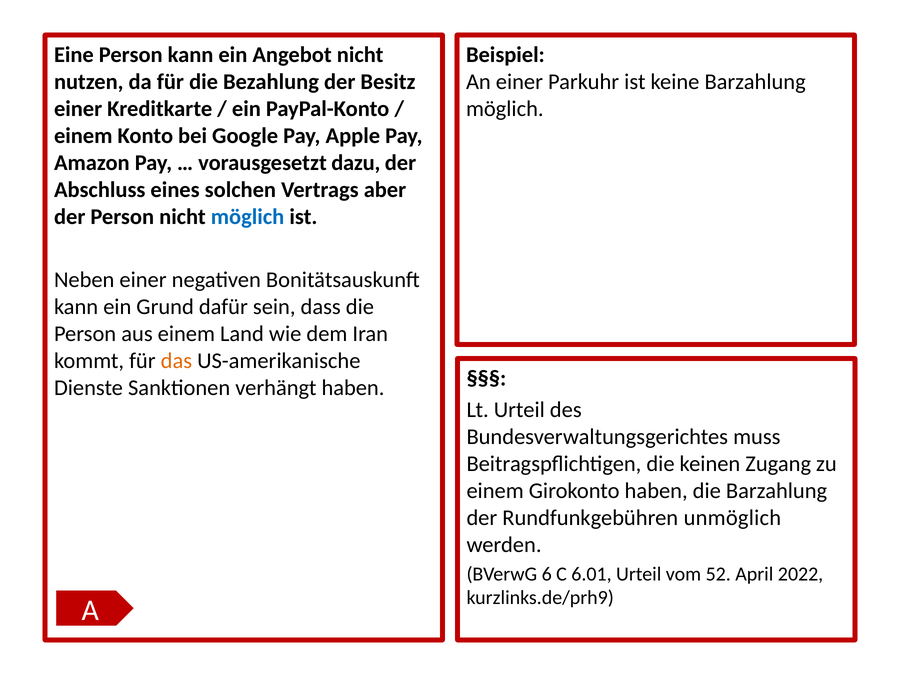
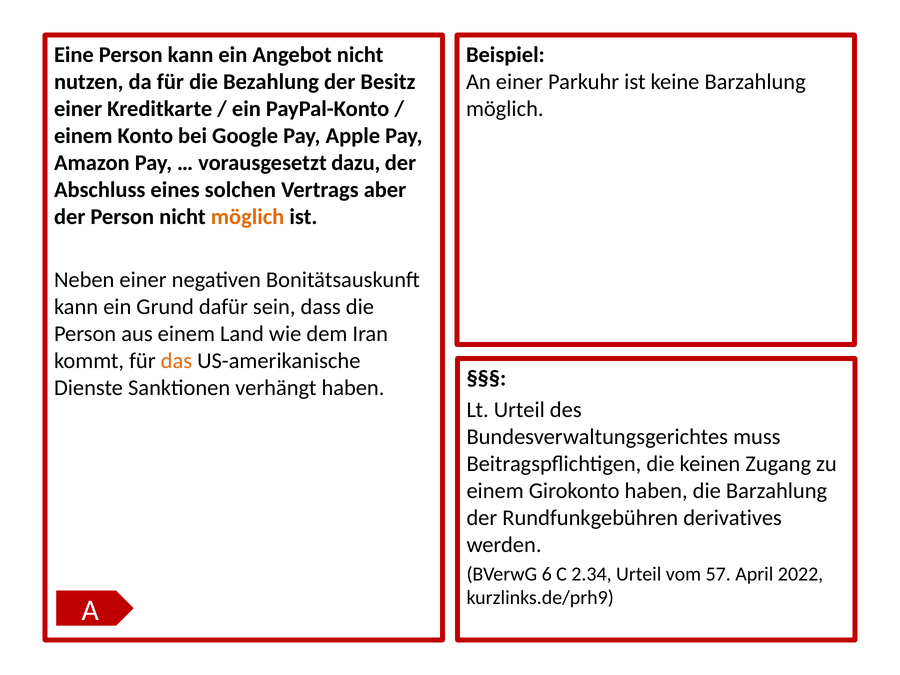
möglich at (248, 217) colour: blue -> orange
unmöglich: unmöglich -> derivatives
6.01: 6.01 -> 2.34
52: 52 -> 57
